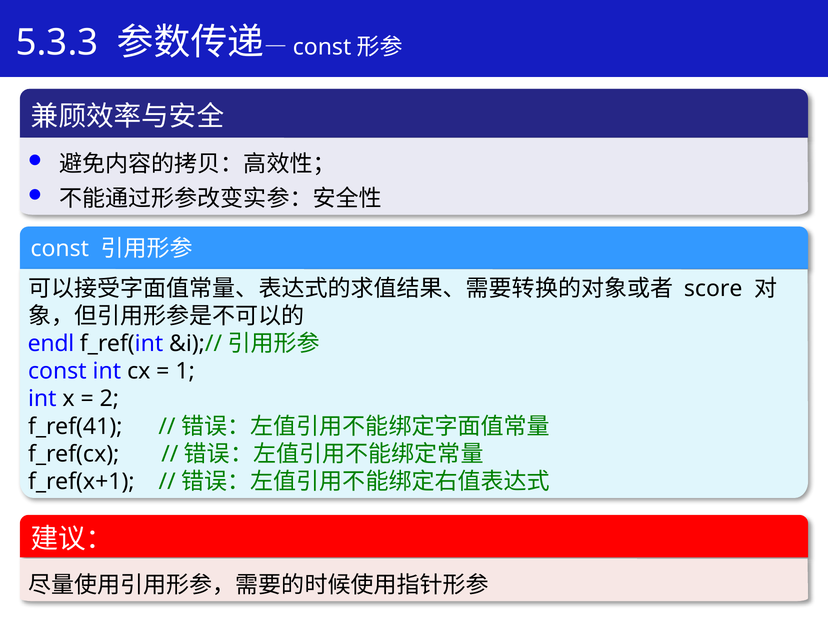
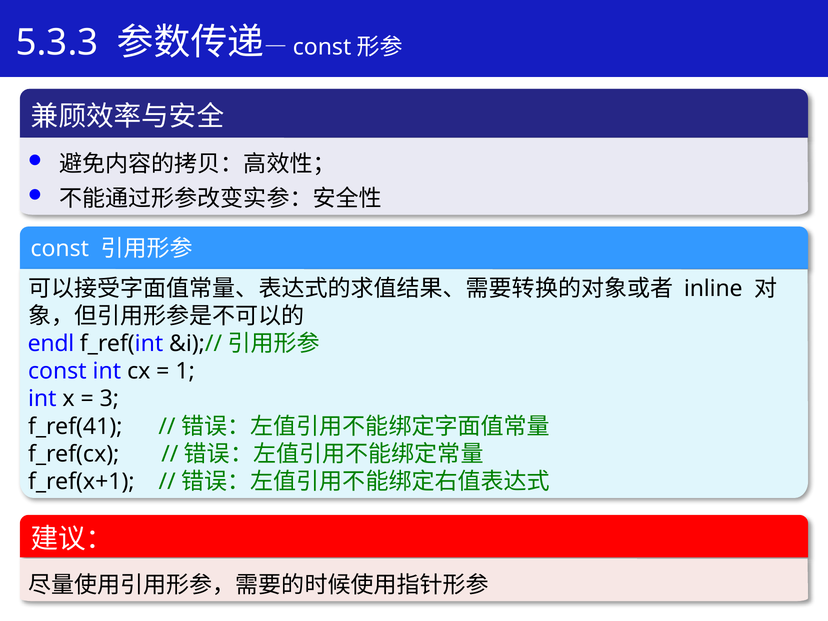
score: score -> inline
2: 2 -> 3
